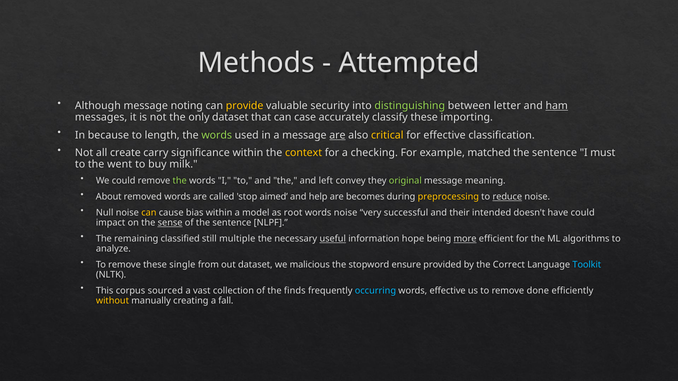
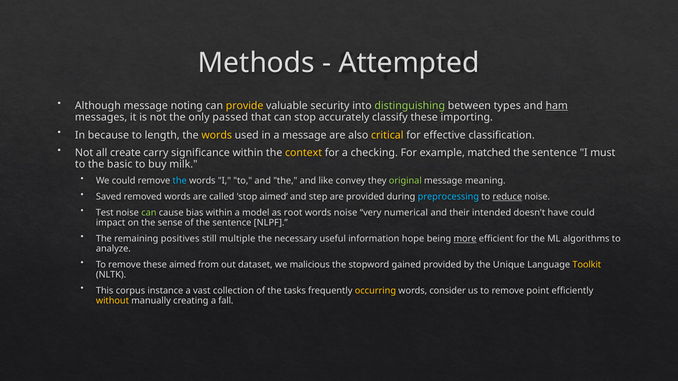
letter: letter -> types
only dataset: dataset -> passed
can case: case -> stop
words at (217, 135) colour: light green -> yellow
are at (337, 135) underline: present -> none
went: went -> basic
the at (180, 181) colour: light green -> light blue
left: left -> like
About: About -> Saved
help: help -> step
are becomes: becomes -> provided
preprocessing colour: yellow -> light blue
Null: Null -> Test
can at (149, 213) colour: yellow -> light green
successful: successful -> numerical
sense underline: present -> none
classified: classified -> positives
useful underline: present -> none
these single: single -> aimed
ensure: ensure -> gained
Correct: Correct -> Unique
Toolkit colour: light blue -> yellow
sourced: sourced -> instance
finds: finds -> tasks
occurring colour: light blue -> yellow
words effective: effective -> consider
done: done -> point
